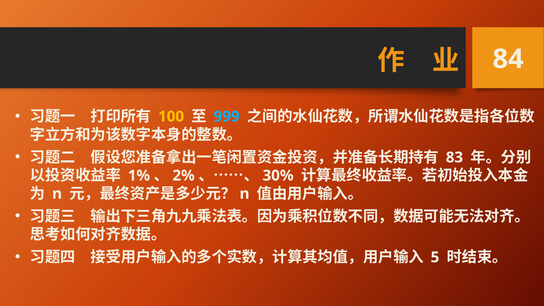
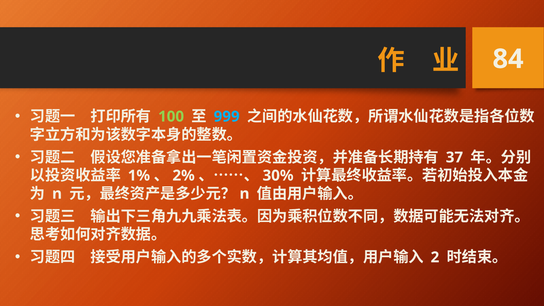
100 colour: yellow -> light green
83: 83 -> 37
5: 5 -> 2
